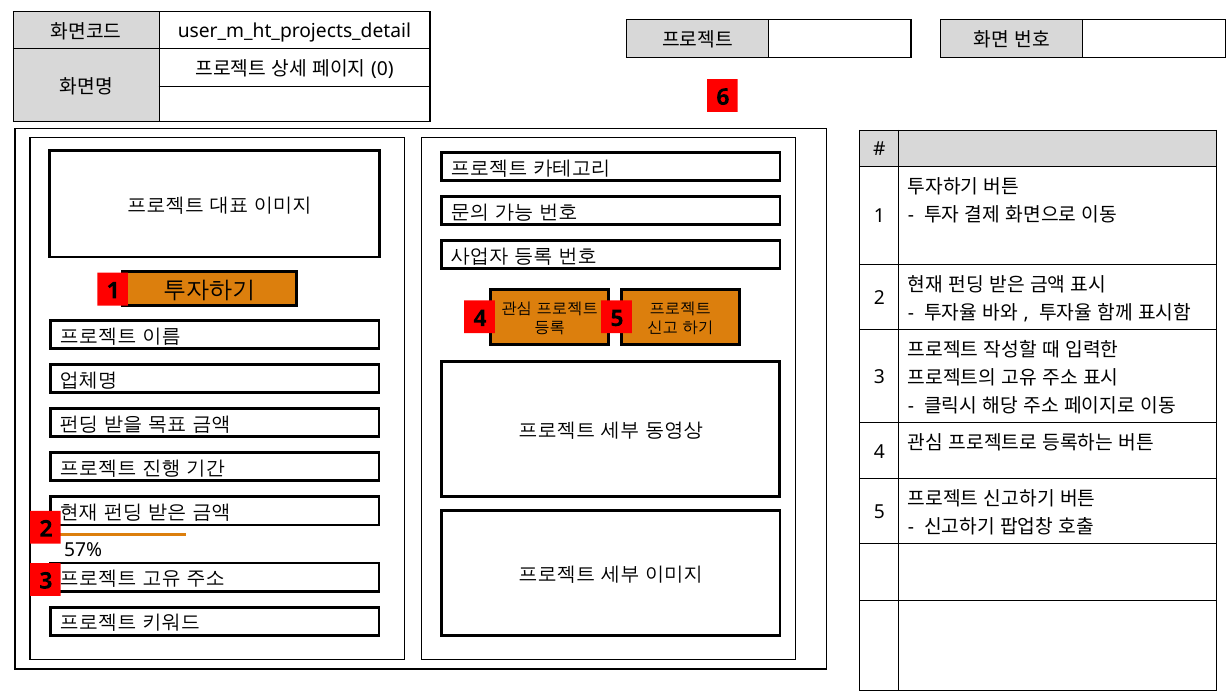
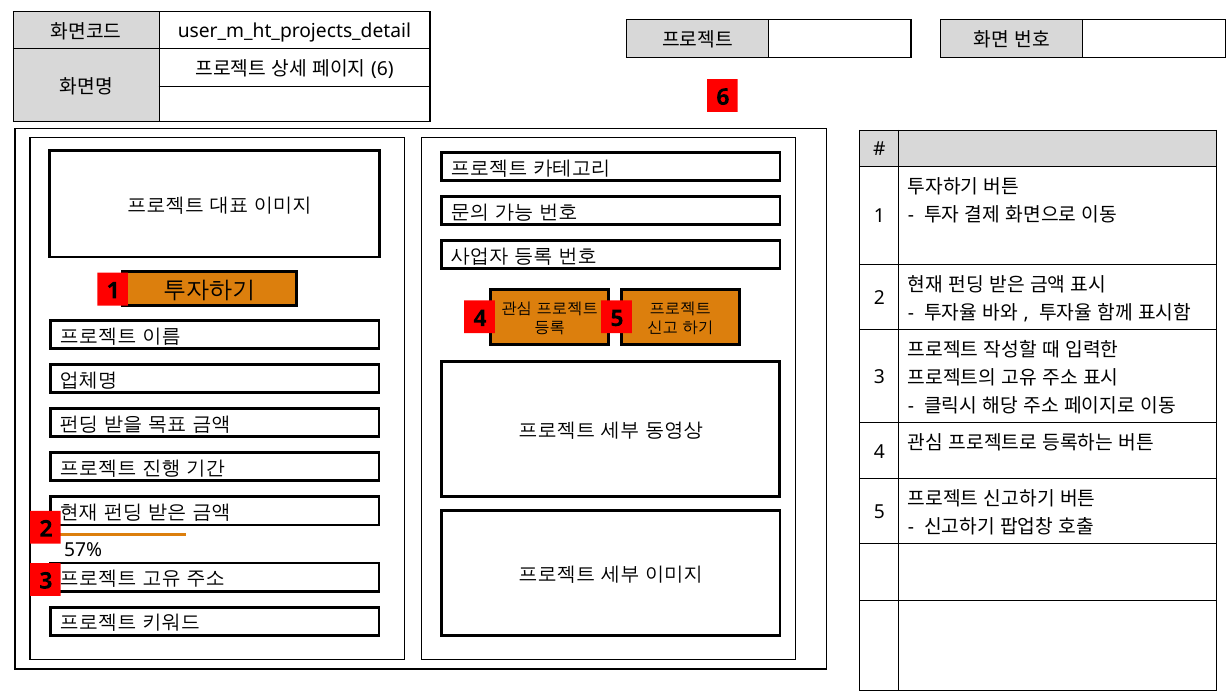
0 at (382, 69): 0 -> 6
